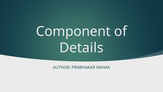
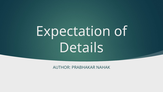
Component: Component -> Expectation
